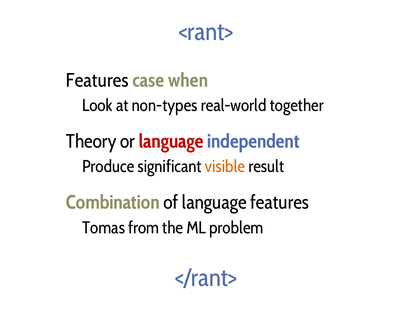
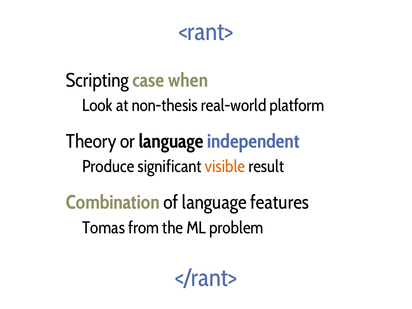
Features at (97, 80): Features -> Scripting
non-types: non-types -> non-thesis
together: together -> platform
language at (171, 141) colour: red -> black
